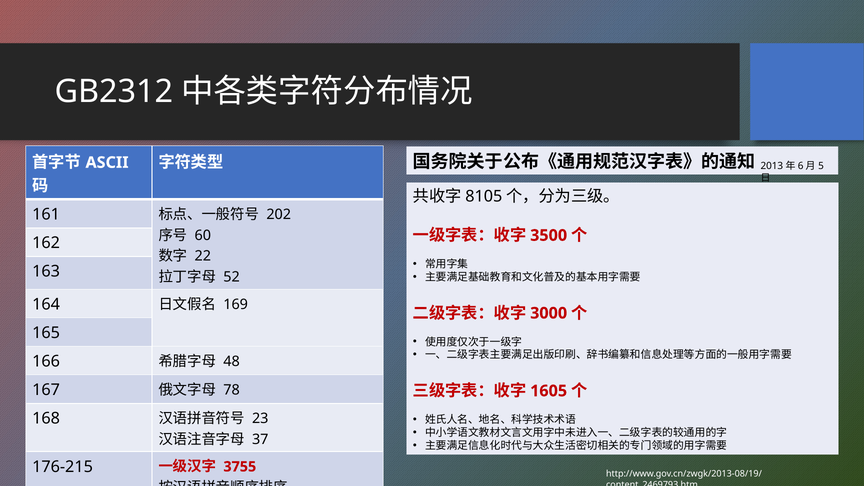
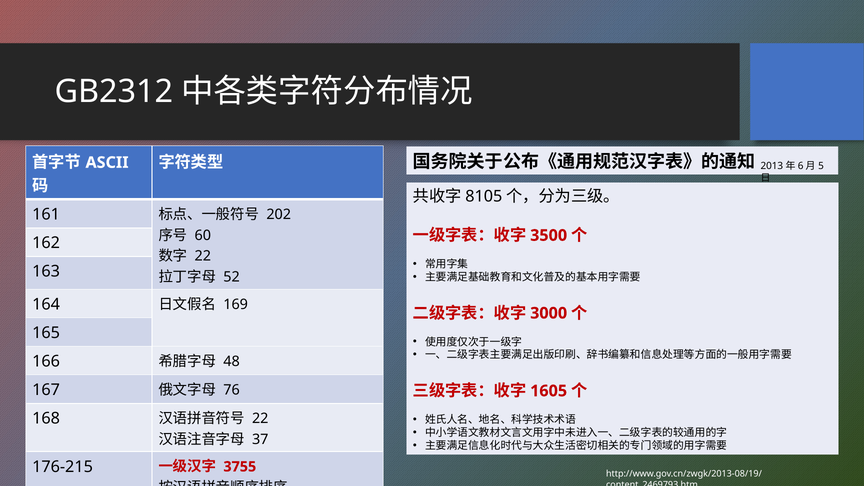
78: 78 -> 76
23 at (260, 419): 23 -> 22
